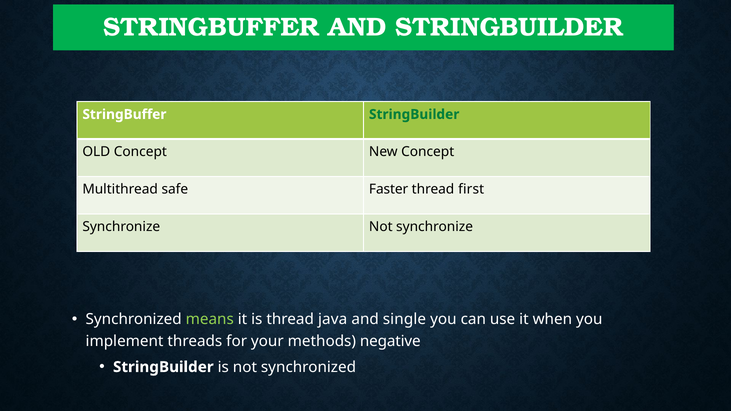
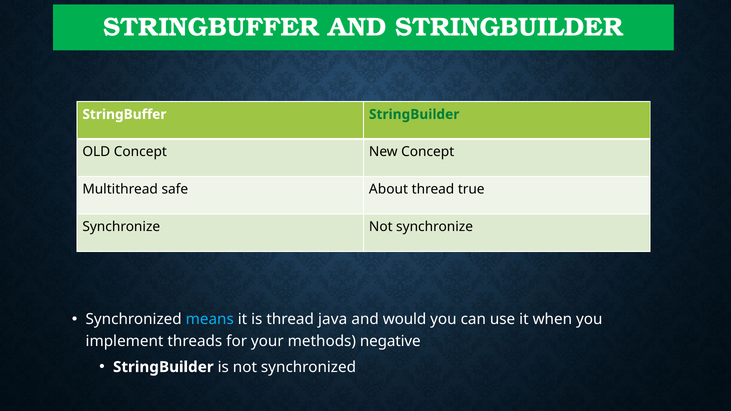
Faster: Faster -> About
first: first -> true
means colour: light green -> light blue
single: single -> would
